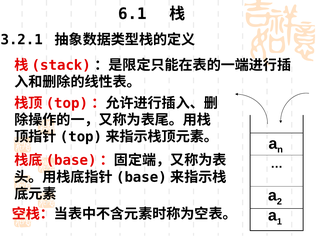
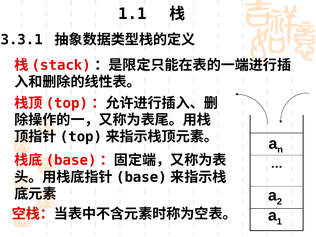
6.1: 6.1 -> 1.1
3.2.1: 3.2.1 -> 3.3.1
